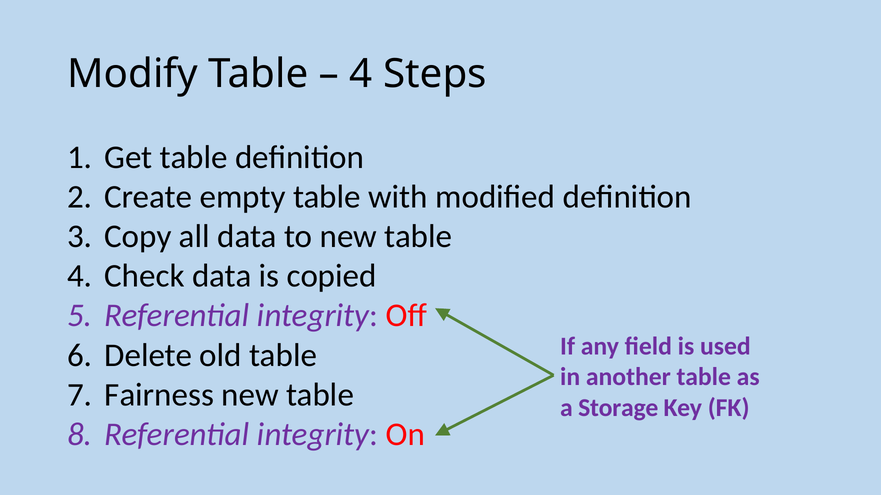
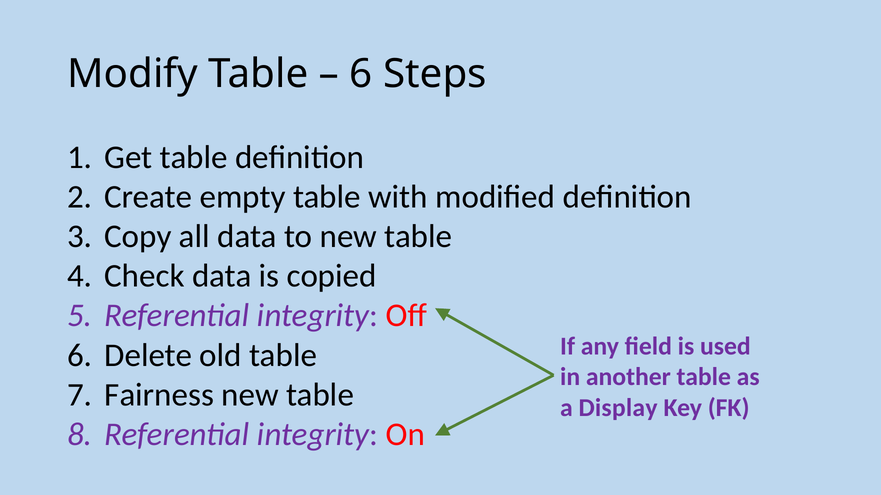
4 at (361, 74): 4 -> 6
Storage: Storage -> Display
